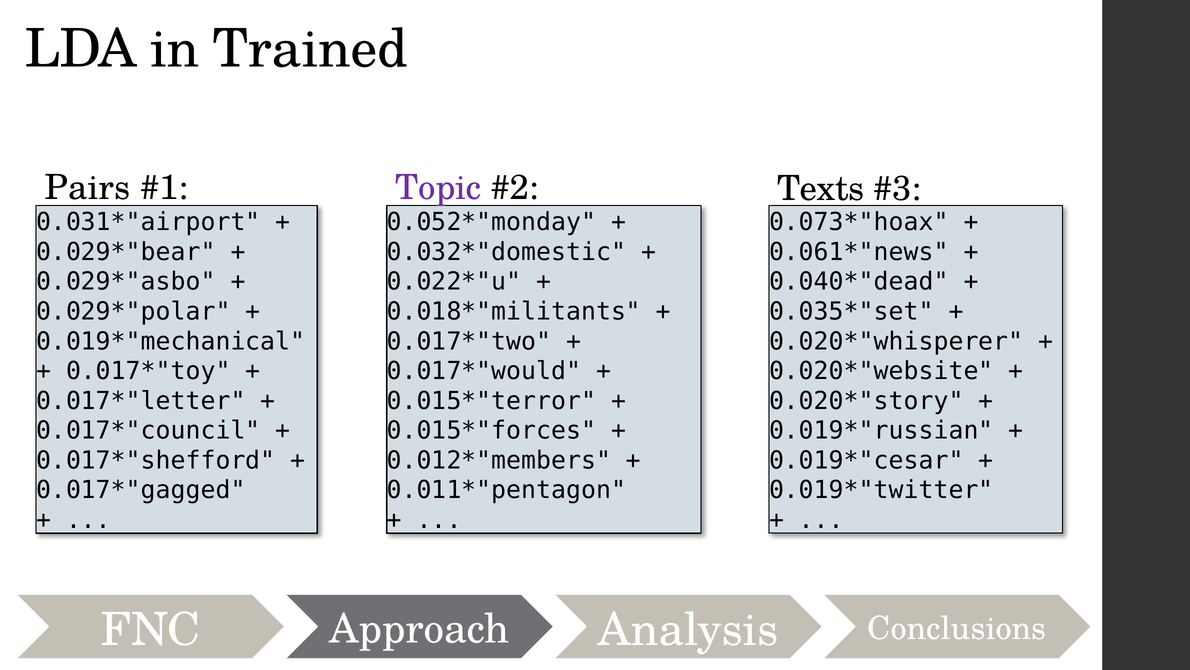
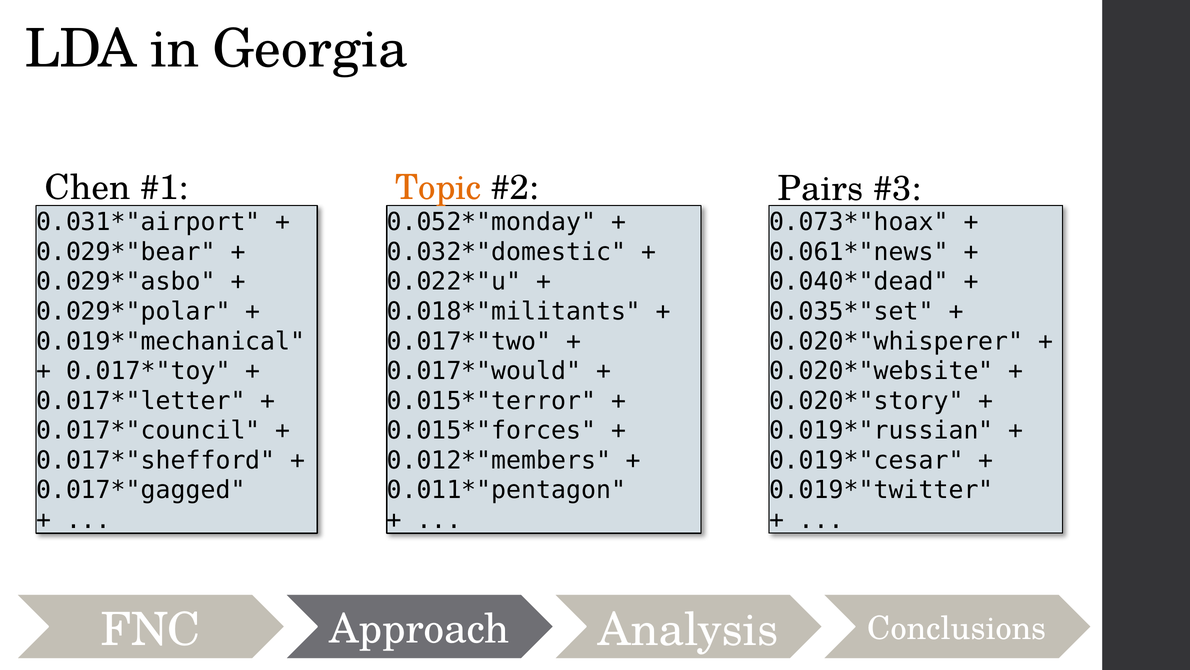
Trained: Trained -> Georgia
Pairs: Pairs -> Chen
Topic colour: purple -> orange
Texts: Texts -> Pairs
